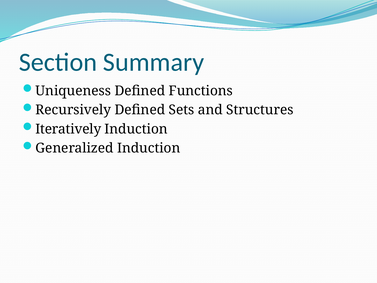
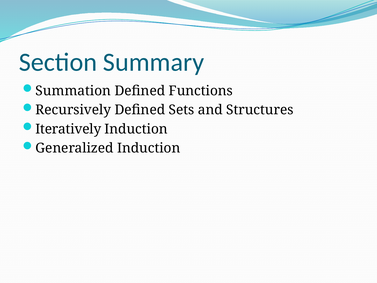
Uniqueness: Uniqueness -> Summation
